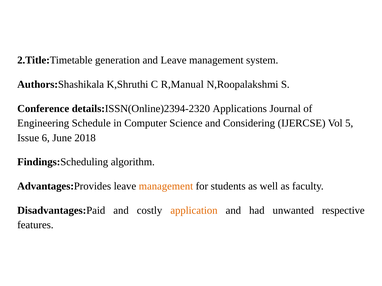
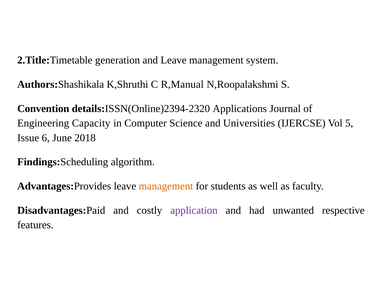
Conference: Conference -> Convention
Schedule: Schedule -> Capacity
Considering: Considering -> Universities
application colour: orange -> purple
